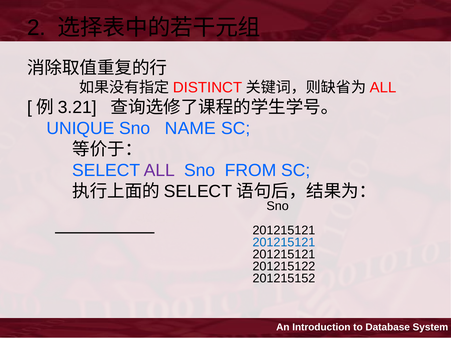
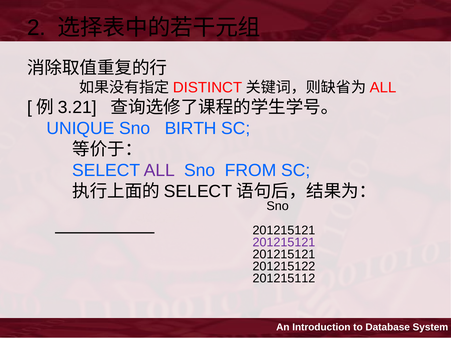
NAME: NAME -> BIRTH
201215121 at (284, 242) colour: blue -> purple
201215152: 201215152 -> 201215112
